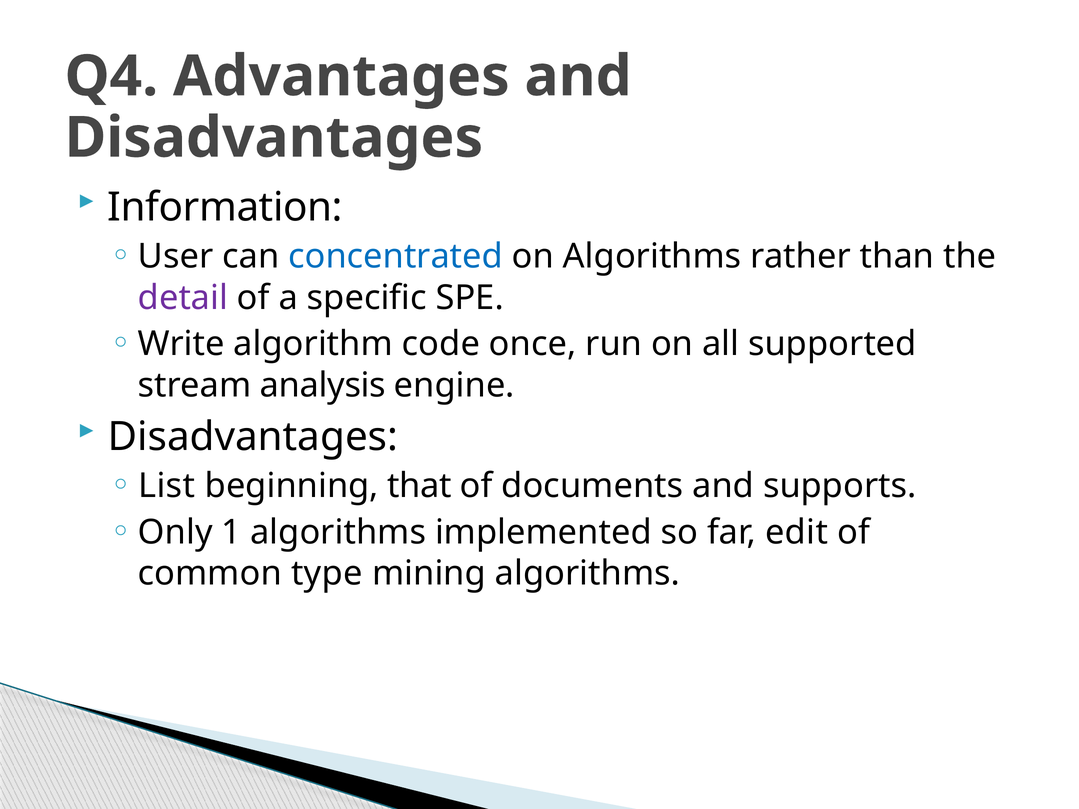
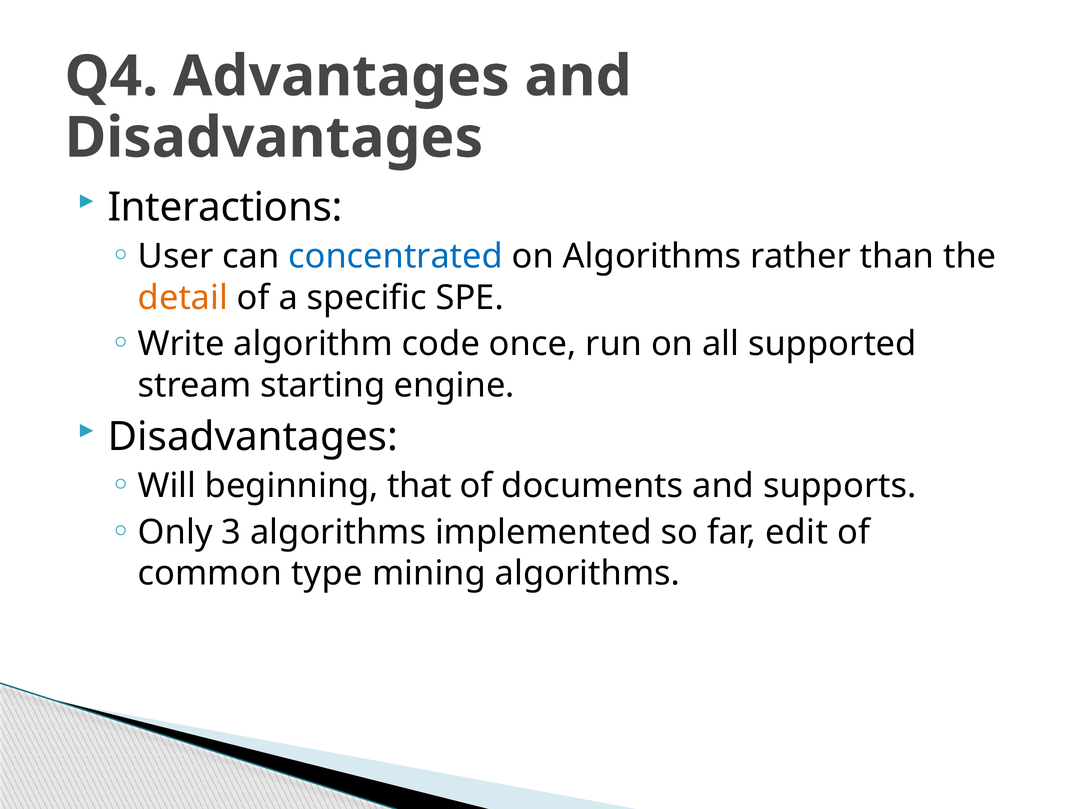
Information: Information -> Interactions
detail colour: purple -> orange
analysis: analysis -> starting
List: List -> Will
1: 1 -> 3
